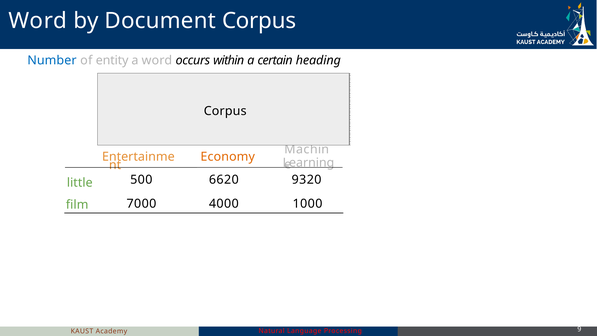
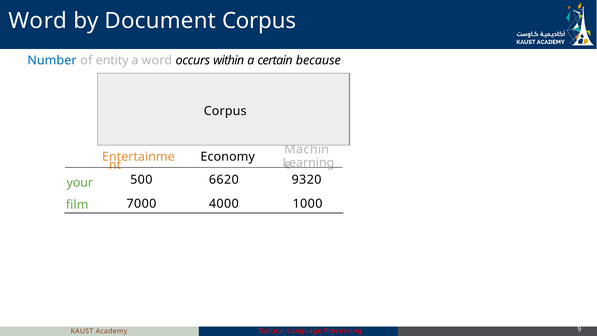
heading: heading -> because
Economy at (228, 157) colour: orange -> black
little: little -> your
